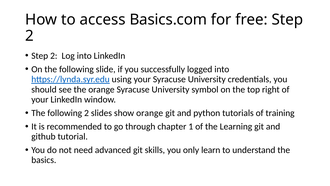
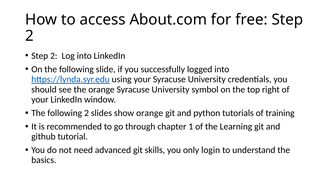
Basics.com: Basics.com -> About.com
learn: learn -> login
